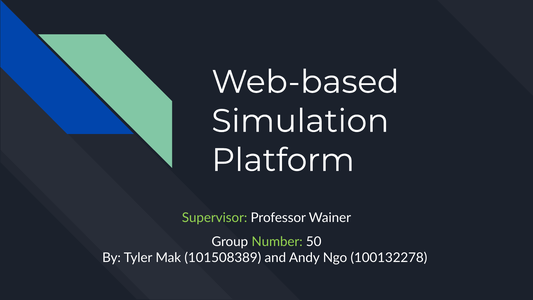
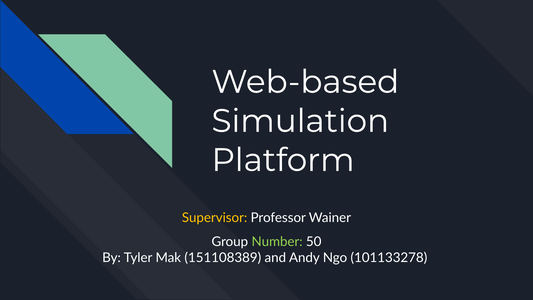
Supervisor colour: light green -> yellow
101508389: 101508389 -> 151108389
100132278: 100132278 -> 101133278
